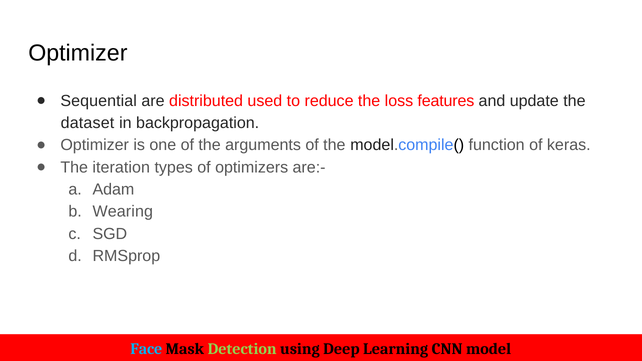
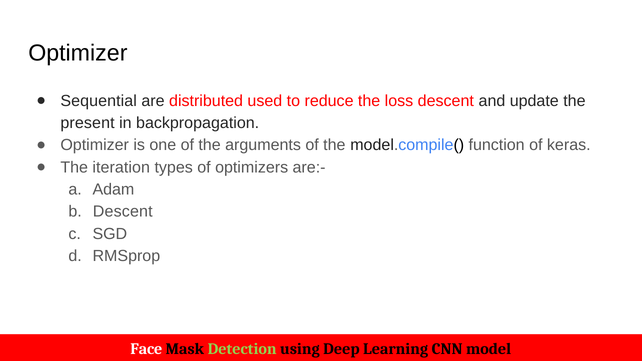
loss features: features -> descent
dataset: dataset -> present
Wearing at (123, 212): Wearing -> Descent
Face colour: light blue -> white
